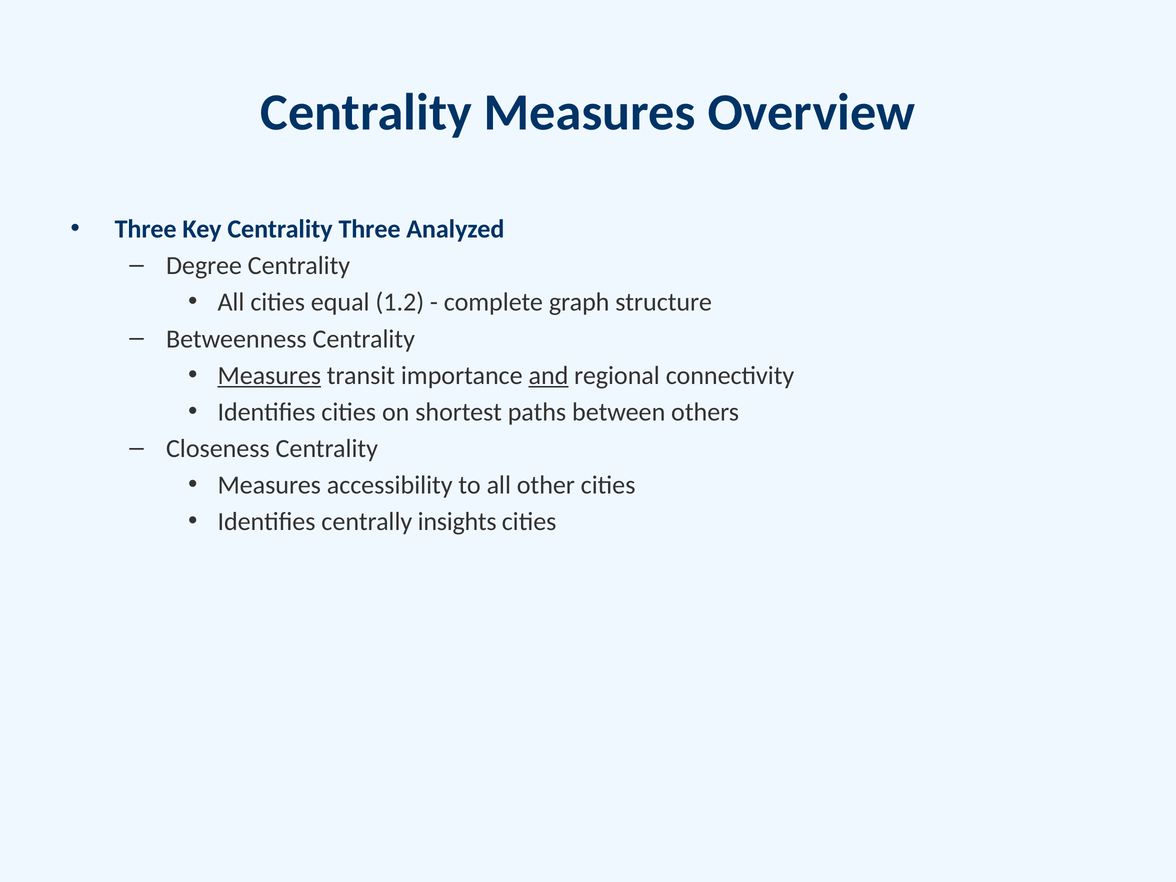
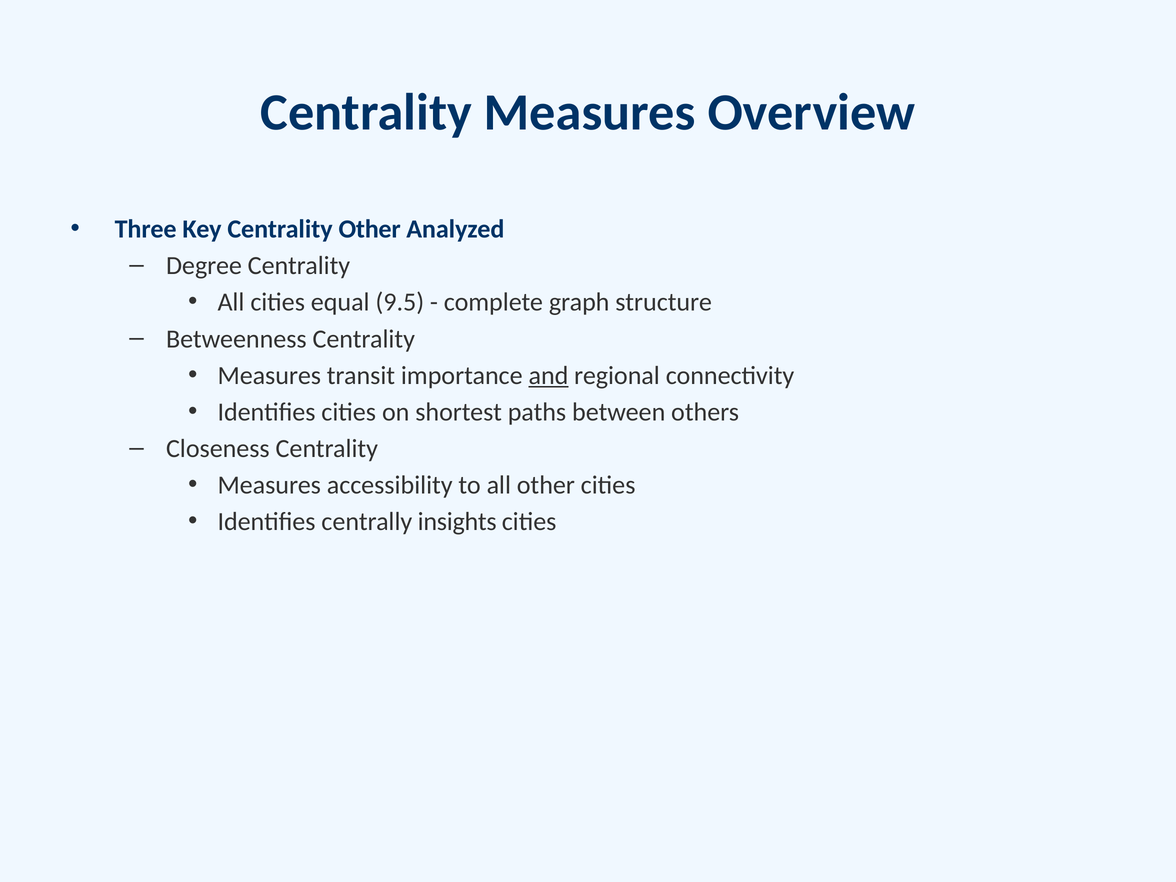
Centrality Three: Three -> Other
1.2: 1.2 -> 9.5
Measures at (269, 375) underline: present -> none
